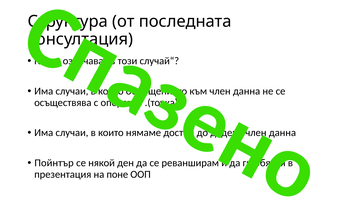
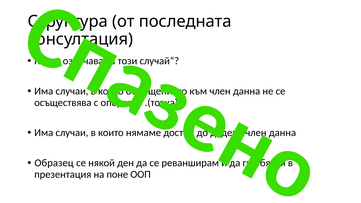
Пойнтър: Пойнтър -> Образец
